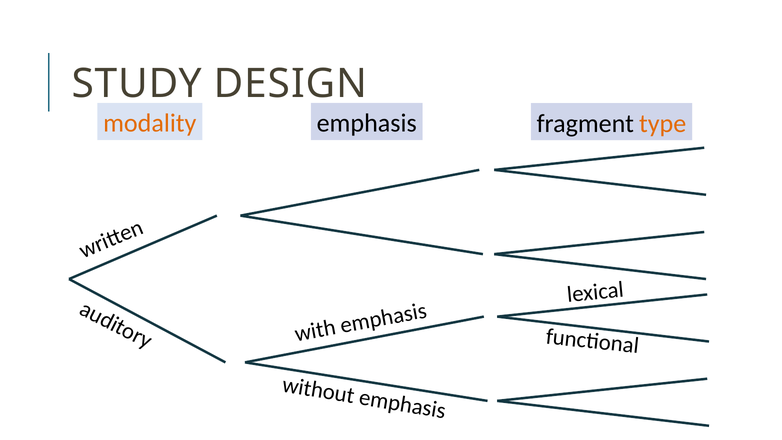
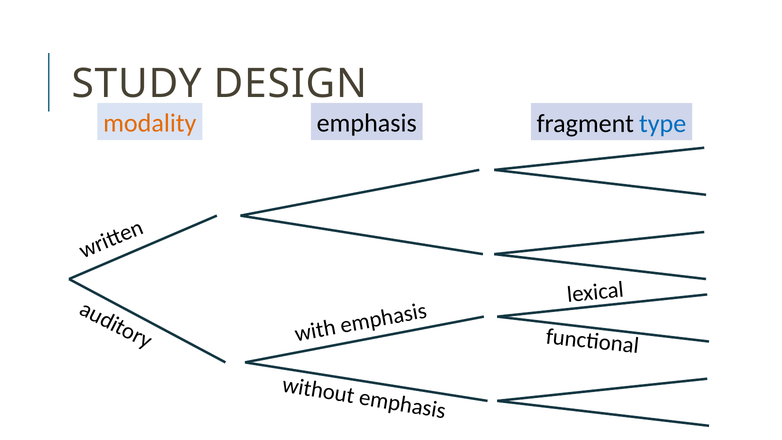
type colour: orange -> blue
